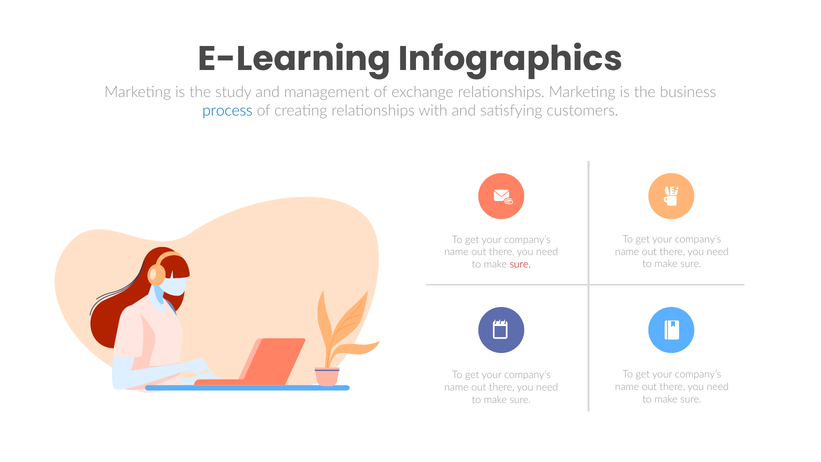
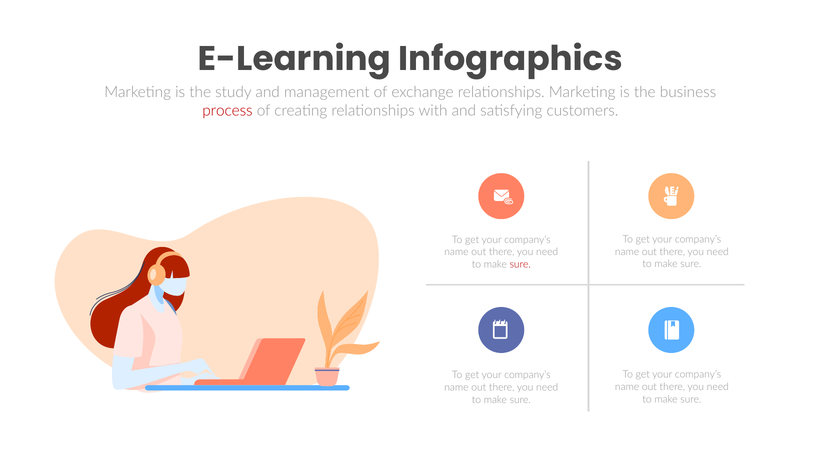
process colour: blue -> red
